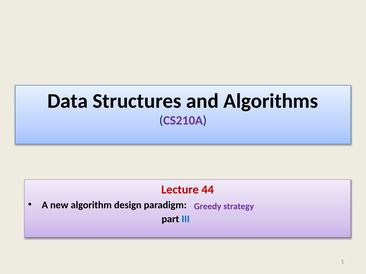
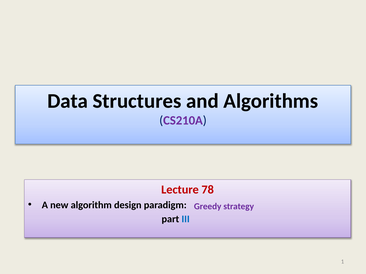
44: 44 -> 78
